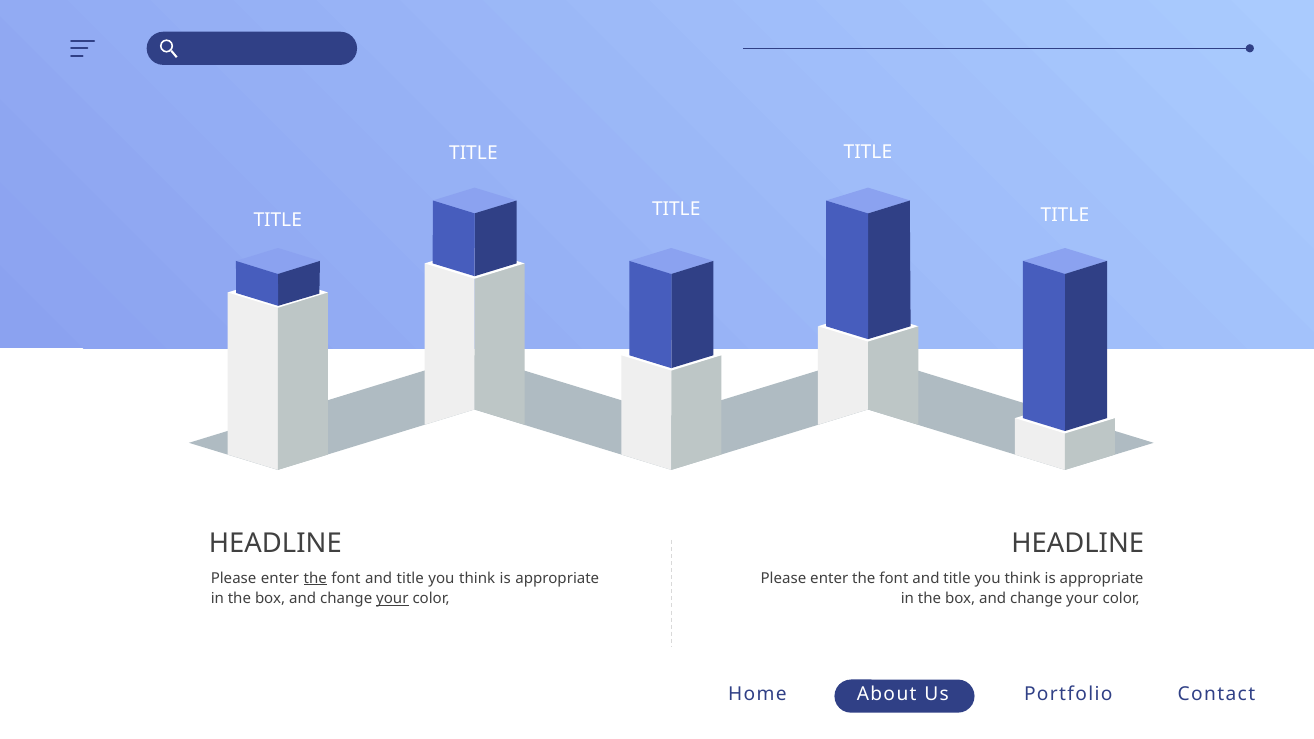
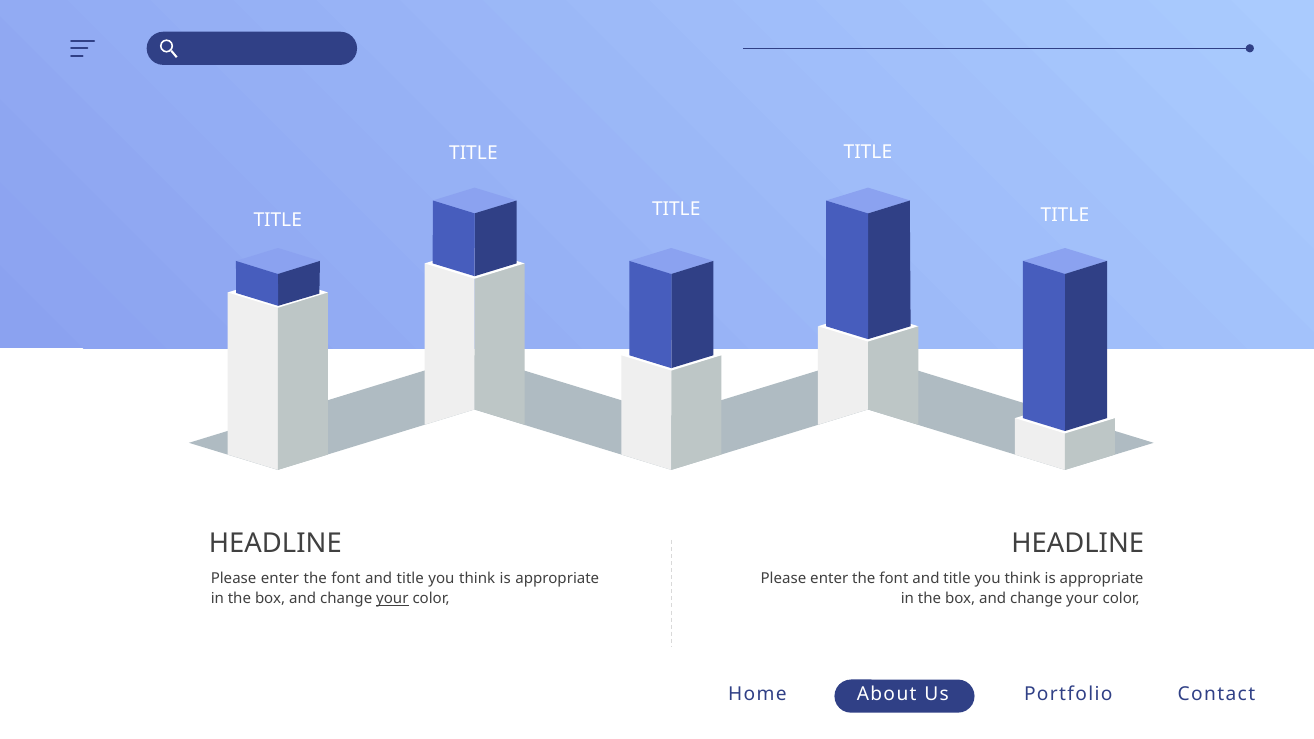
the at (315, 578) underline: present -> none
